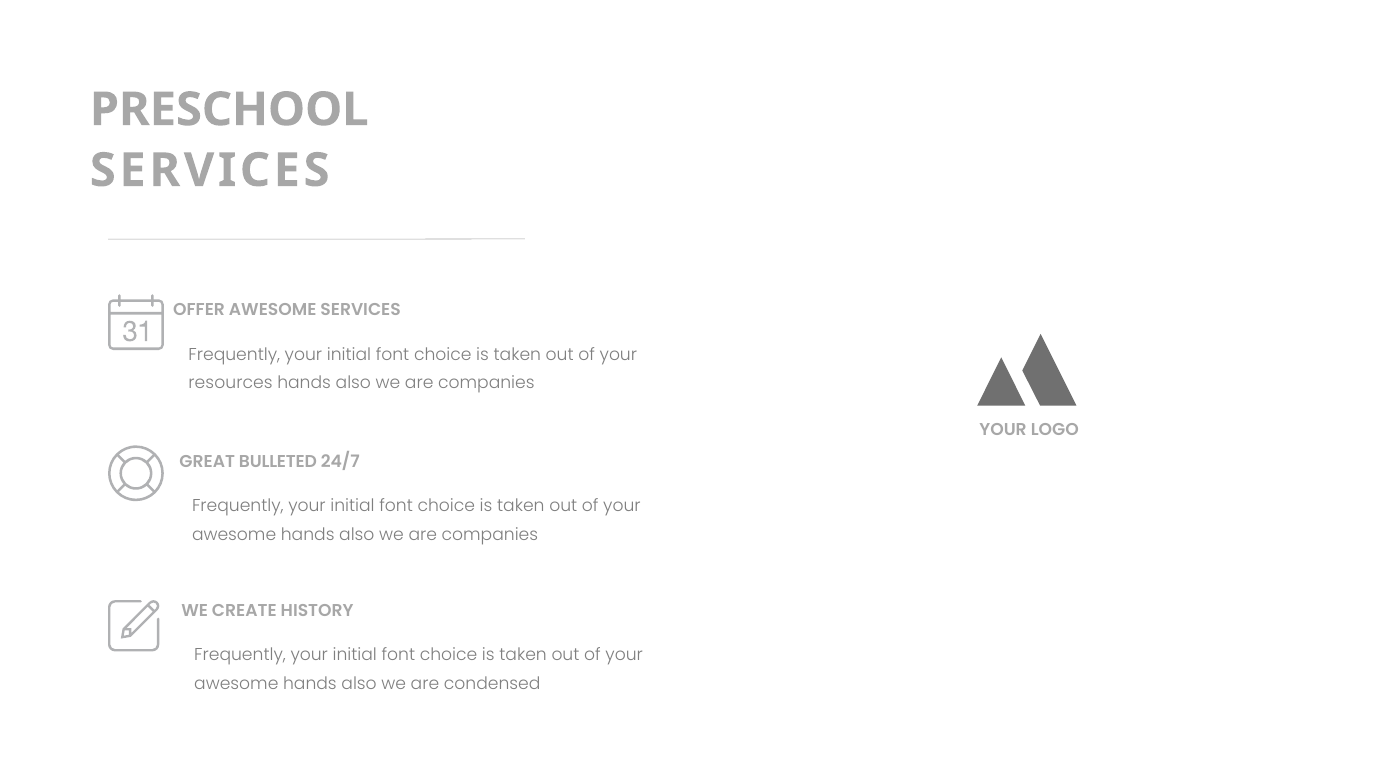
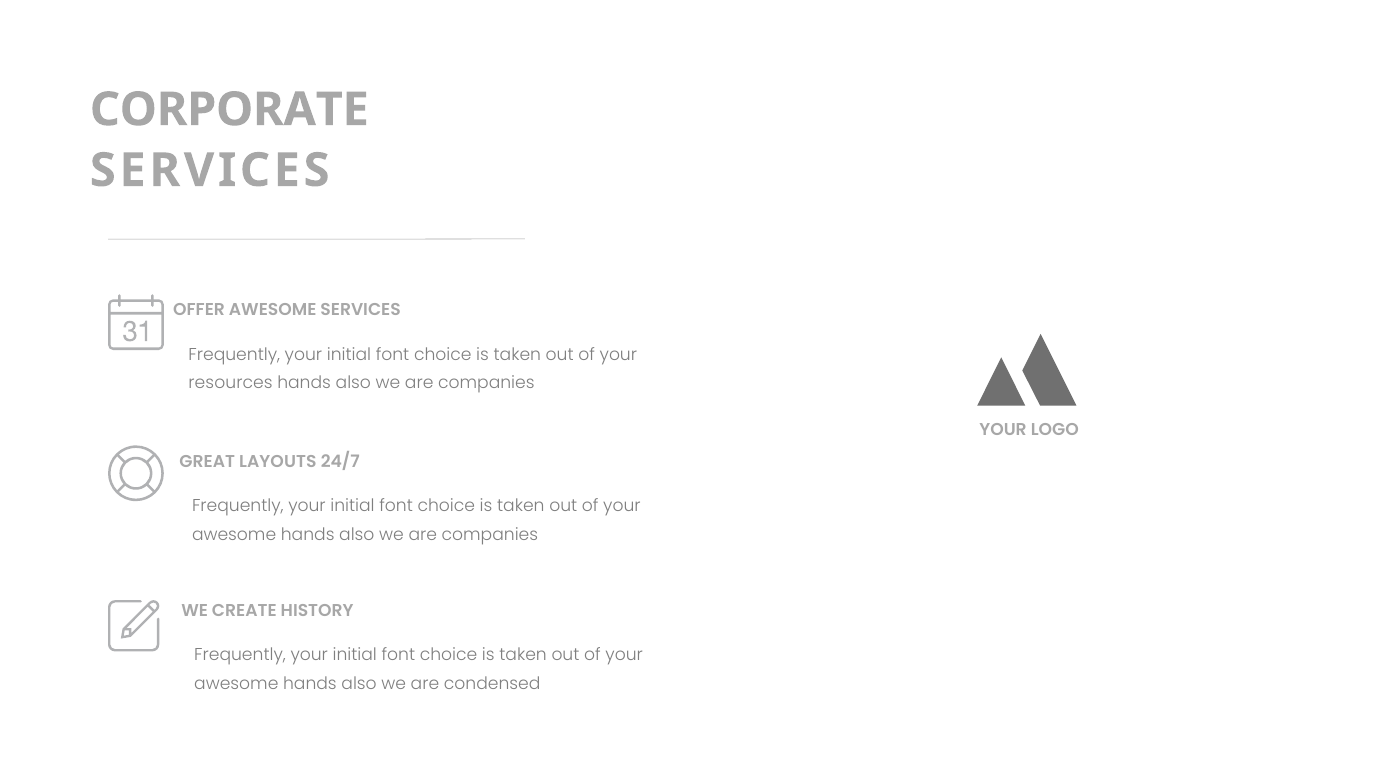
PRESCHOOL: PRESCHOOL -> CORPORATE
BULLETED: BULLETED -> LAYOUTS
